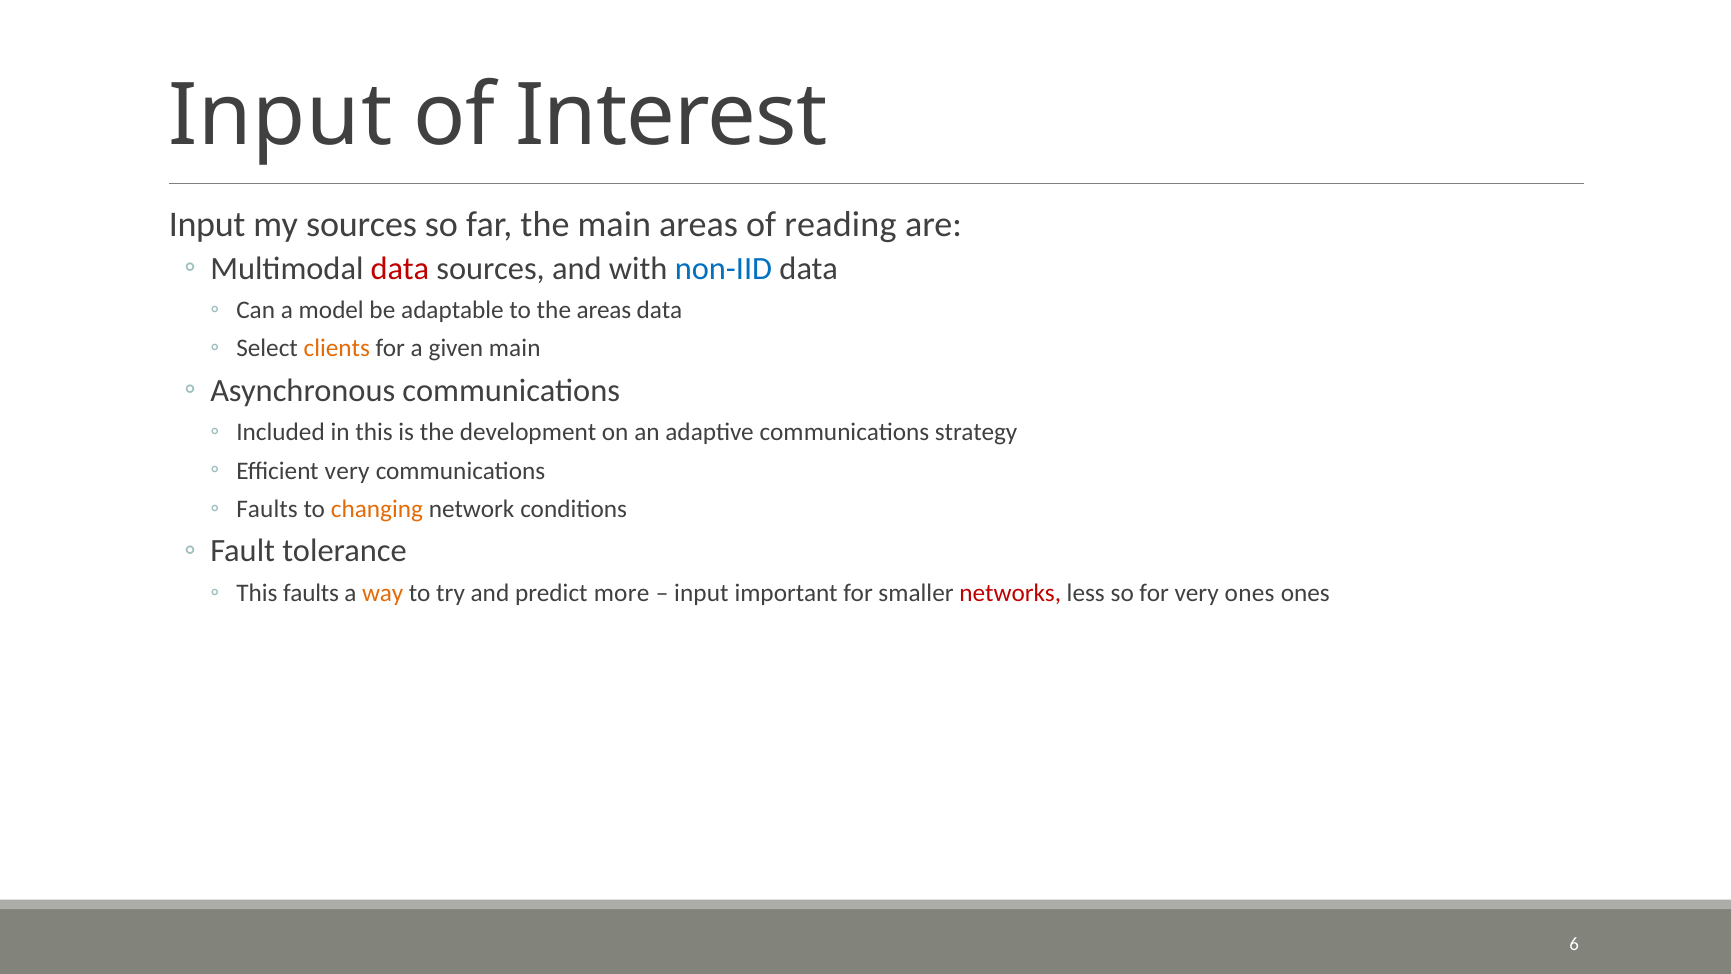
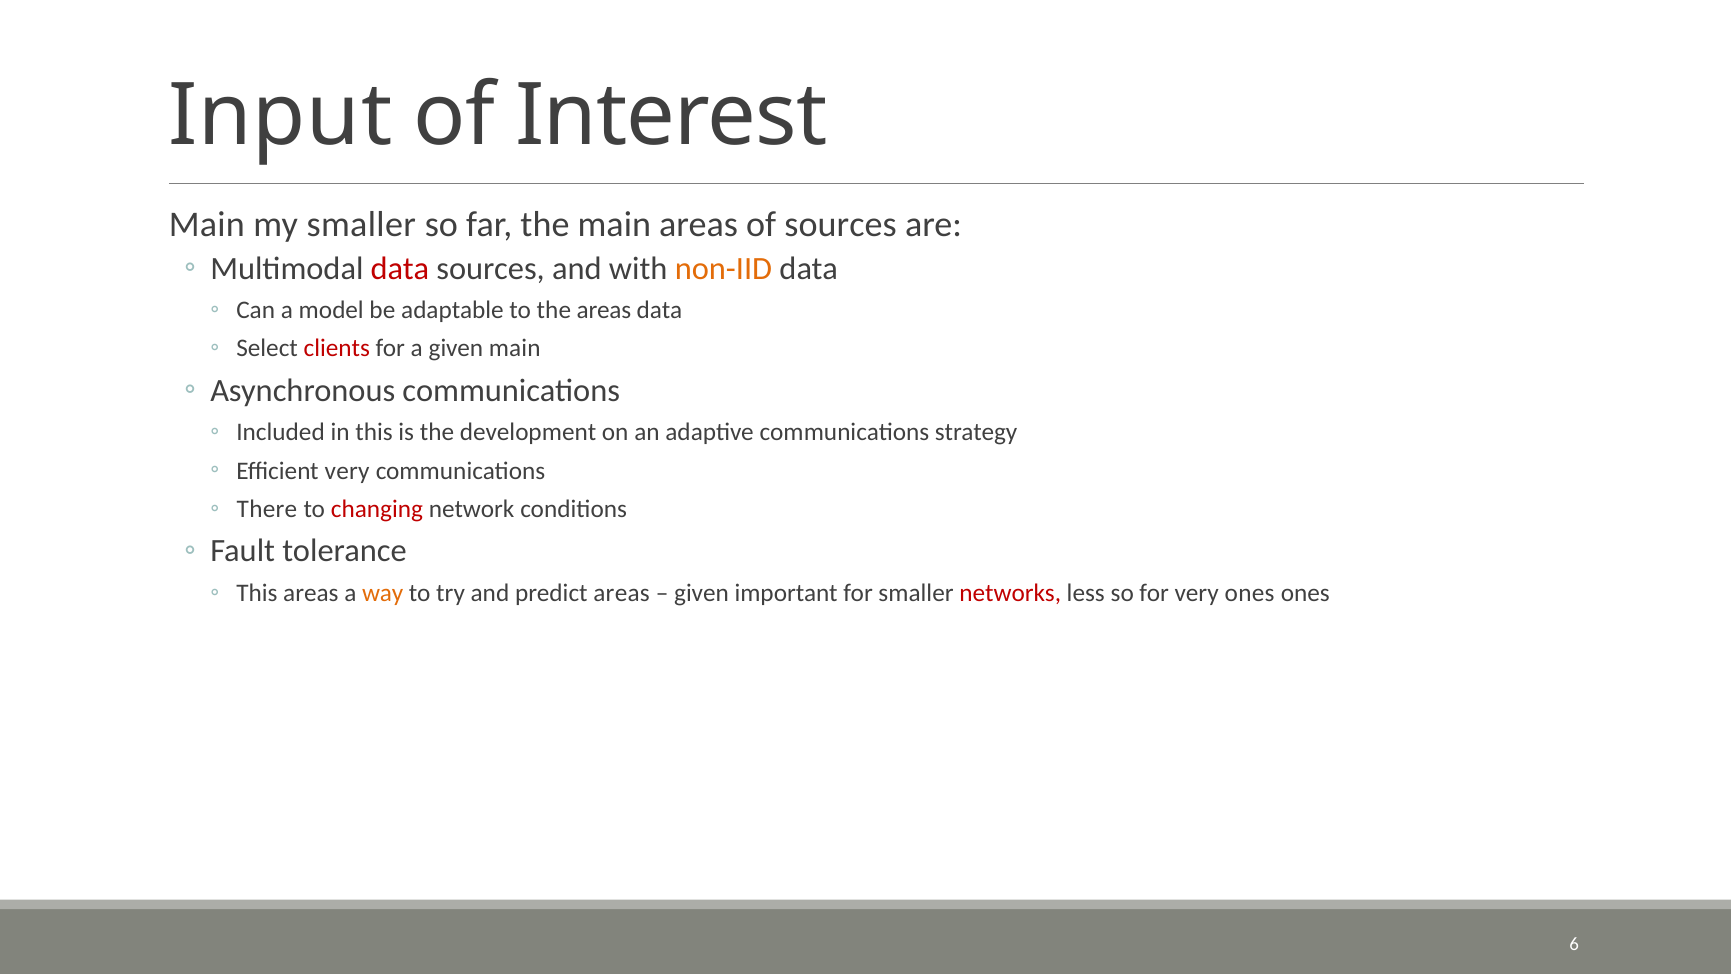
Input at (207, 224): Input -> Main
my sources: sources -> smaller
of reading: reading -> sources
non-IID colour: blue -> orange
clients colour: orange -> red
Faults at (267, 509): Faults -> There
changing colour: orange -> red
This faults: faults -> areas
predict more: more -> areas
input at (701, 593): input -> given
